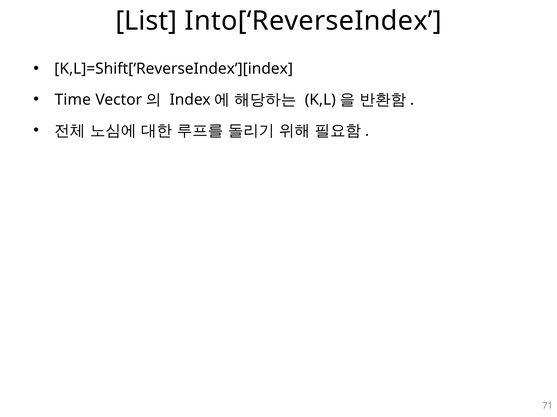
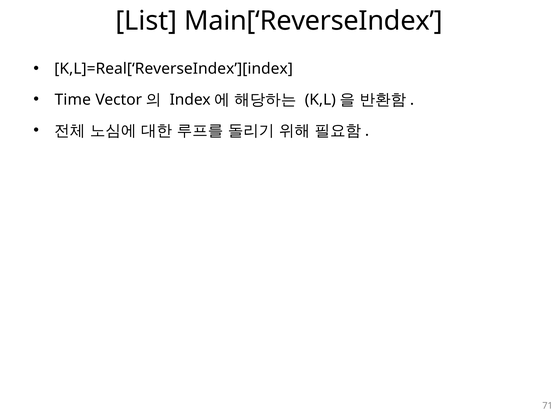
Into[‘ReverseIndex: Into[‘ReverseIndex -> Main[‘ReverseIndex
K,L]=Shift[‘ReverseIndex’][index: K,L]=Shift[‘ReverseIndex’][index -> K,L]=Real[‘ReverseIndex’][index
